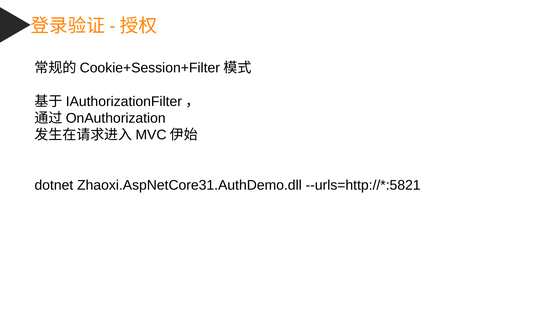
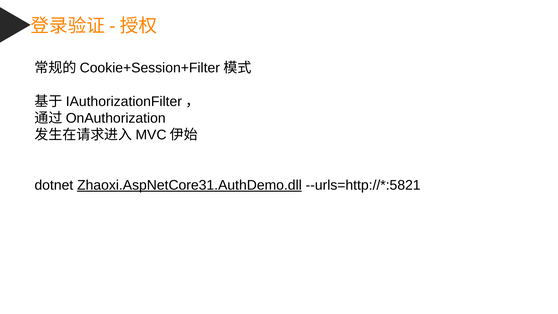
Zhaoxi.AspNetCore31.AuthDemo.dll underline: none -> present
